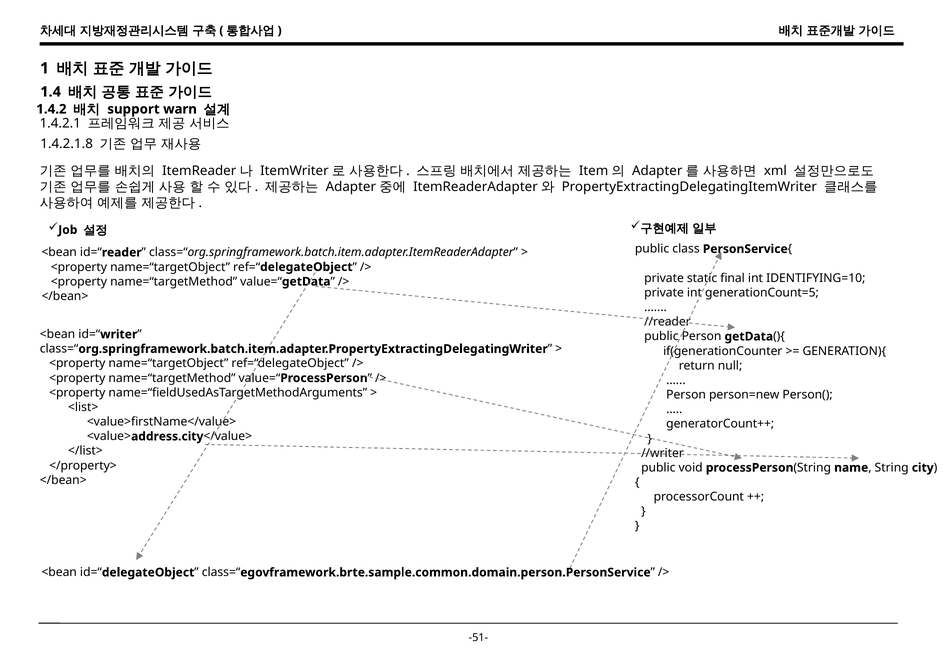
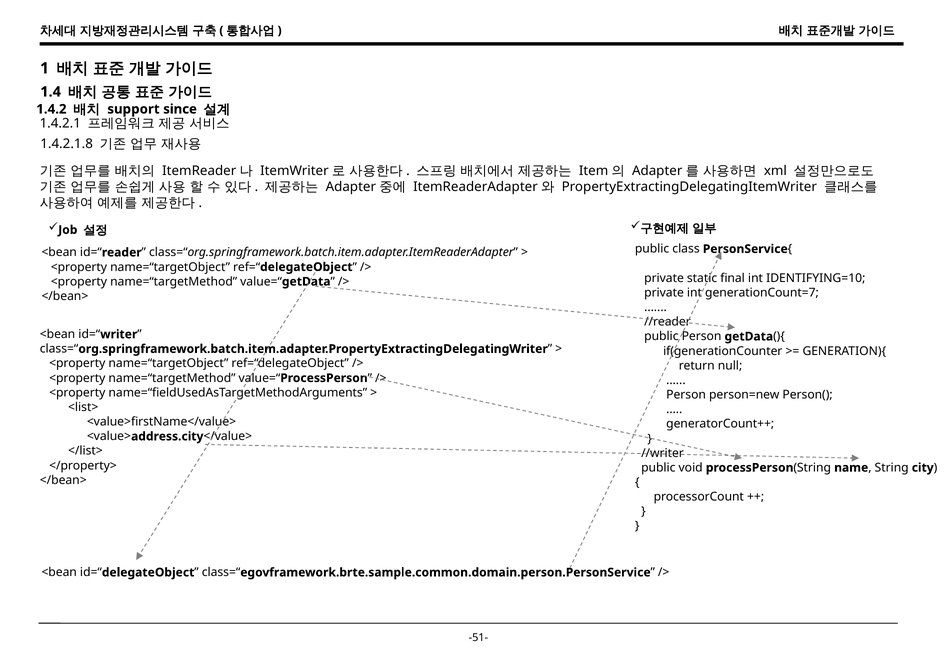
warn: warn -> since
generationCount=5: generationCount=5 -> generationCount=7
